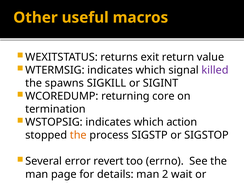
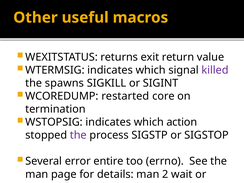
returning: returning -> restarted
the at (78, 135) colour: orange -> purple
revert: revert -> entire
